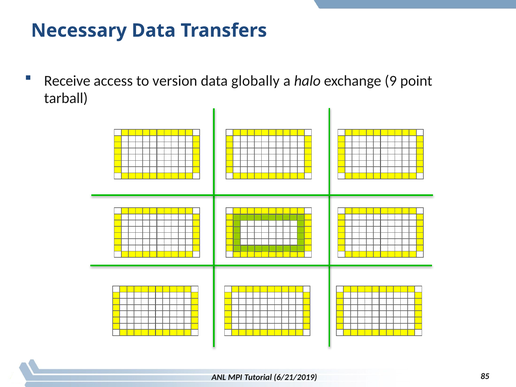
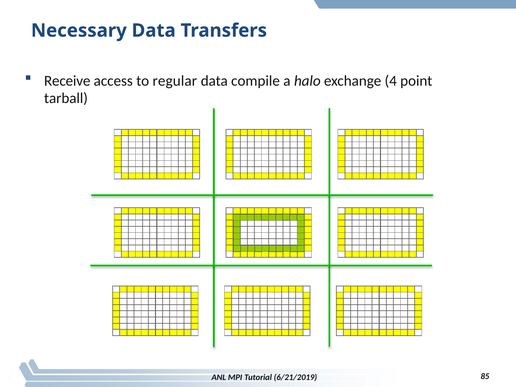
version: version -> regular
globally: globally -> compile
9: 9 -> 4
